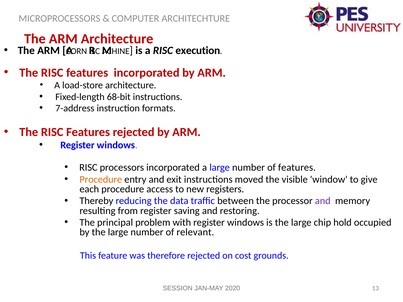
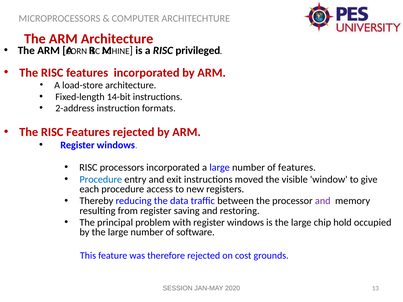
execution: execution -> privileged
68-bit: 68-bit -> 14-bit
7-address: 7-address -> 2-address
Procedure at (101, 180) colour: orange -> blue
relevant: relevant -> software
